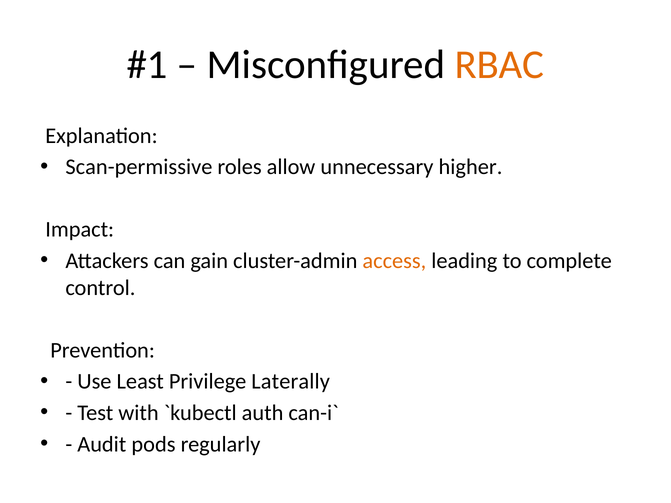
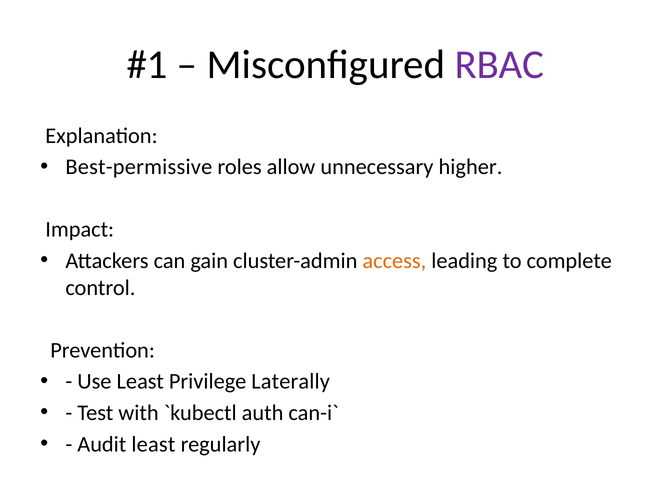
RBAC colour: orange -> purple
Scan-permissive: Scan-permissive -> Best-permissive
Audit pods: pods -> least
